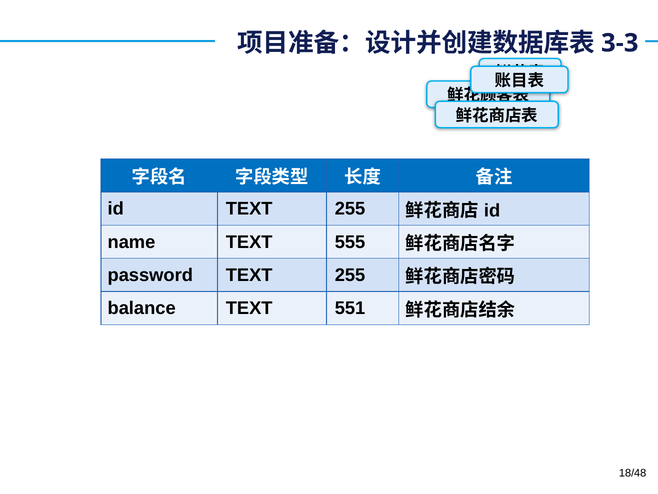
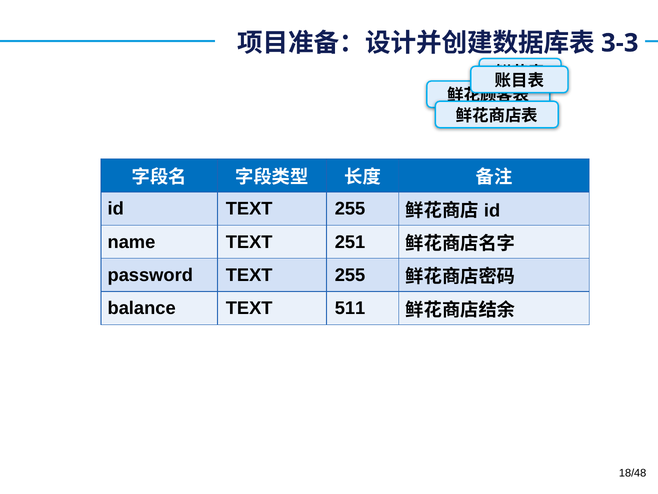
555: 555 -> 251
551: 551 -> 511
